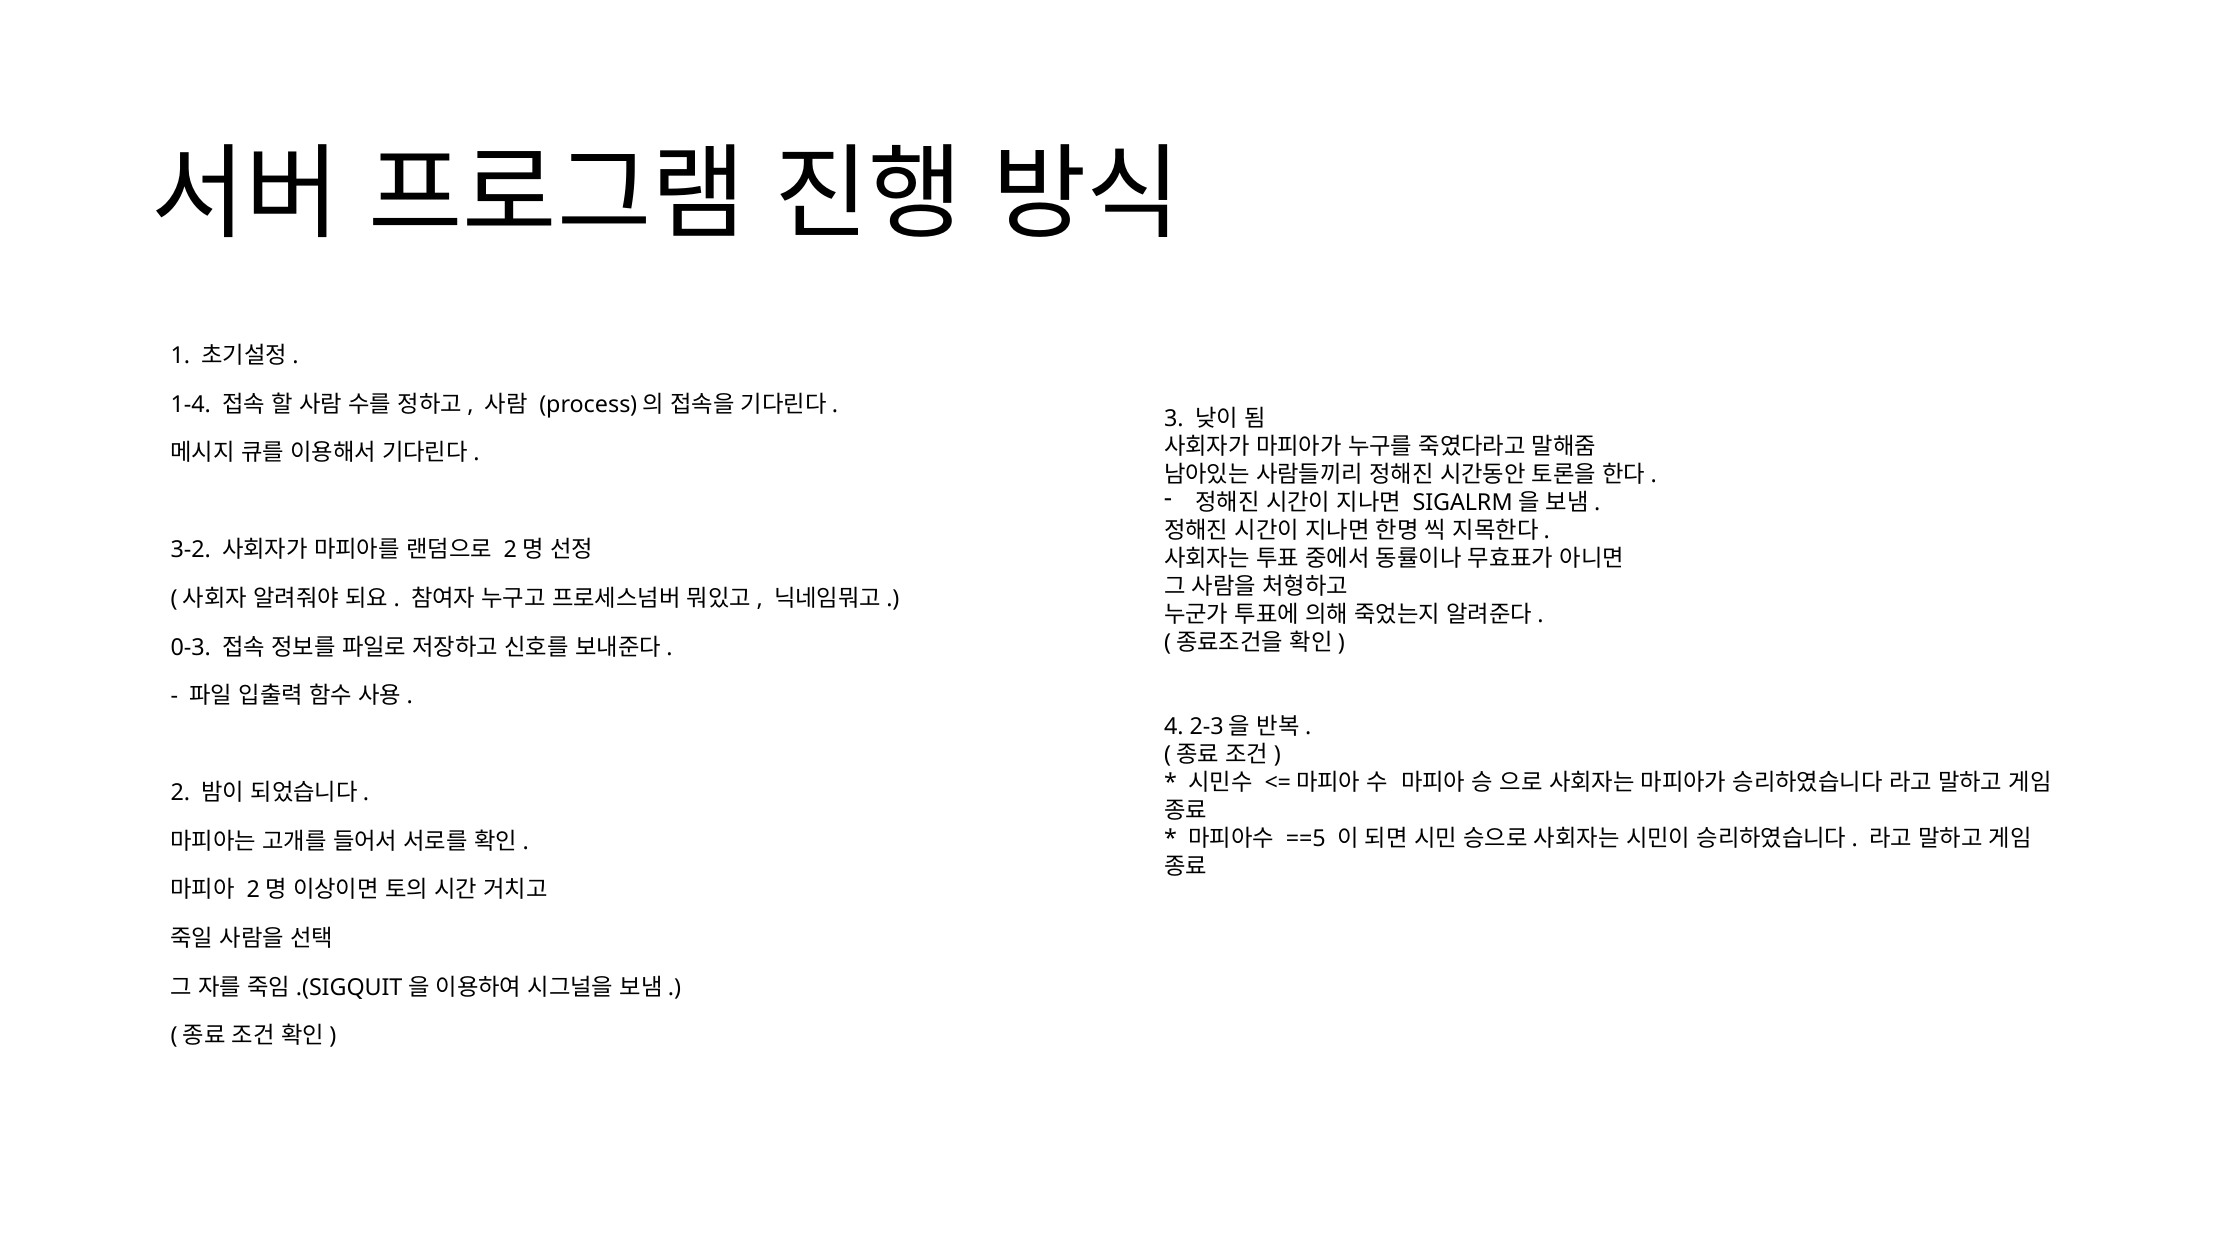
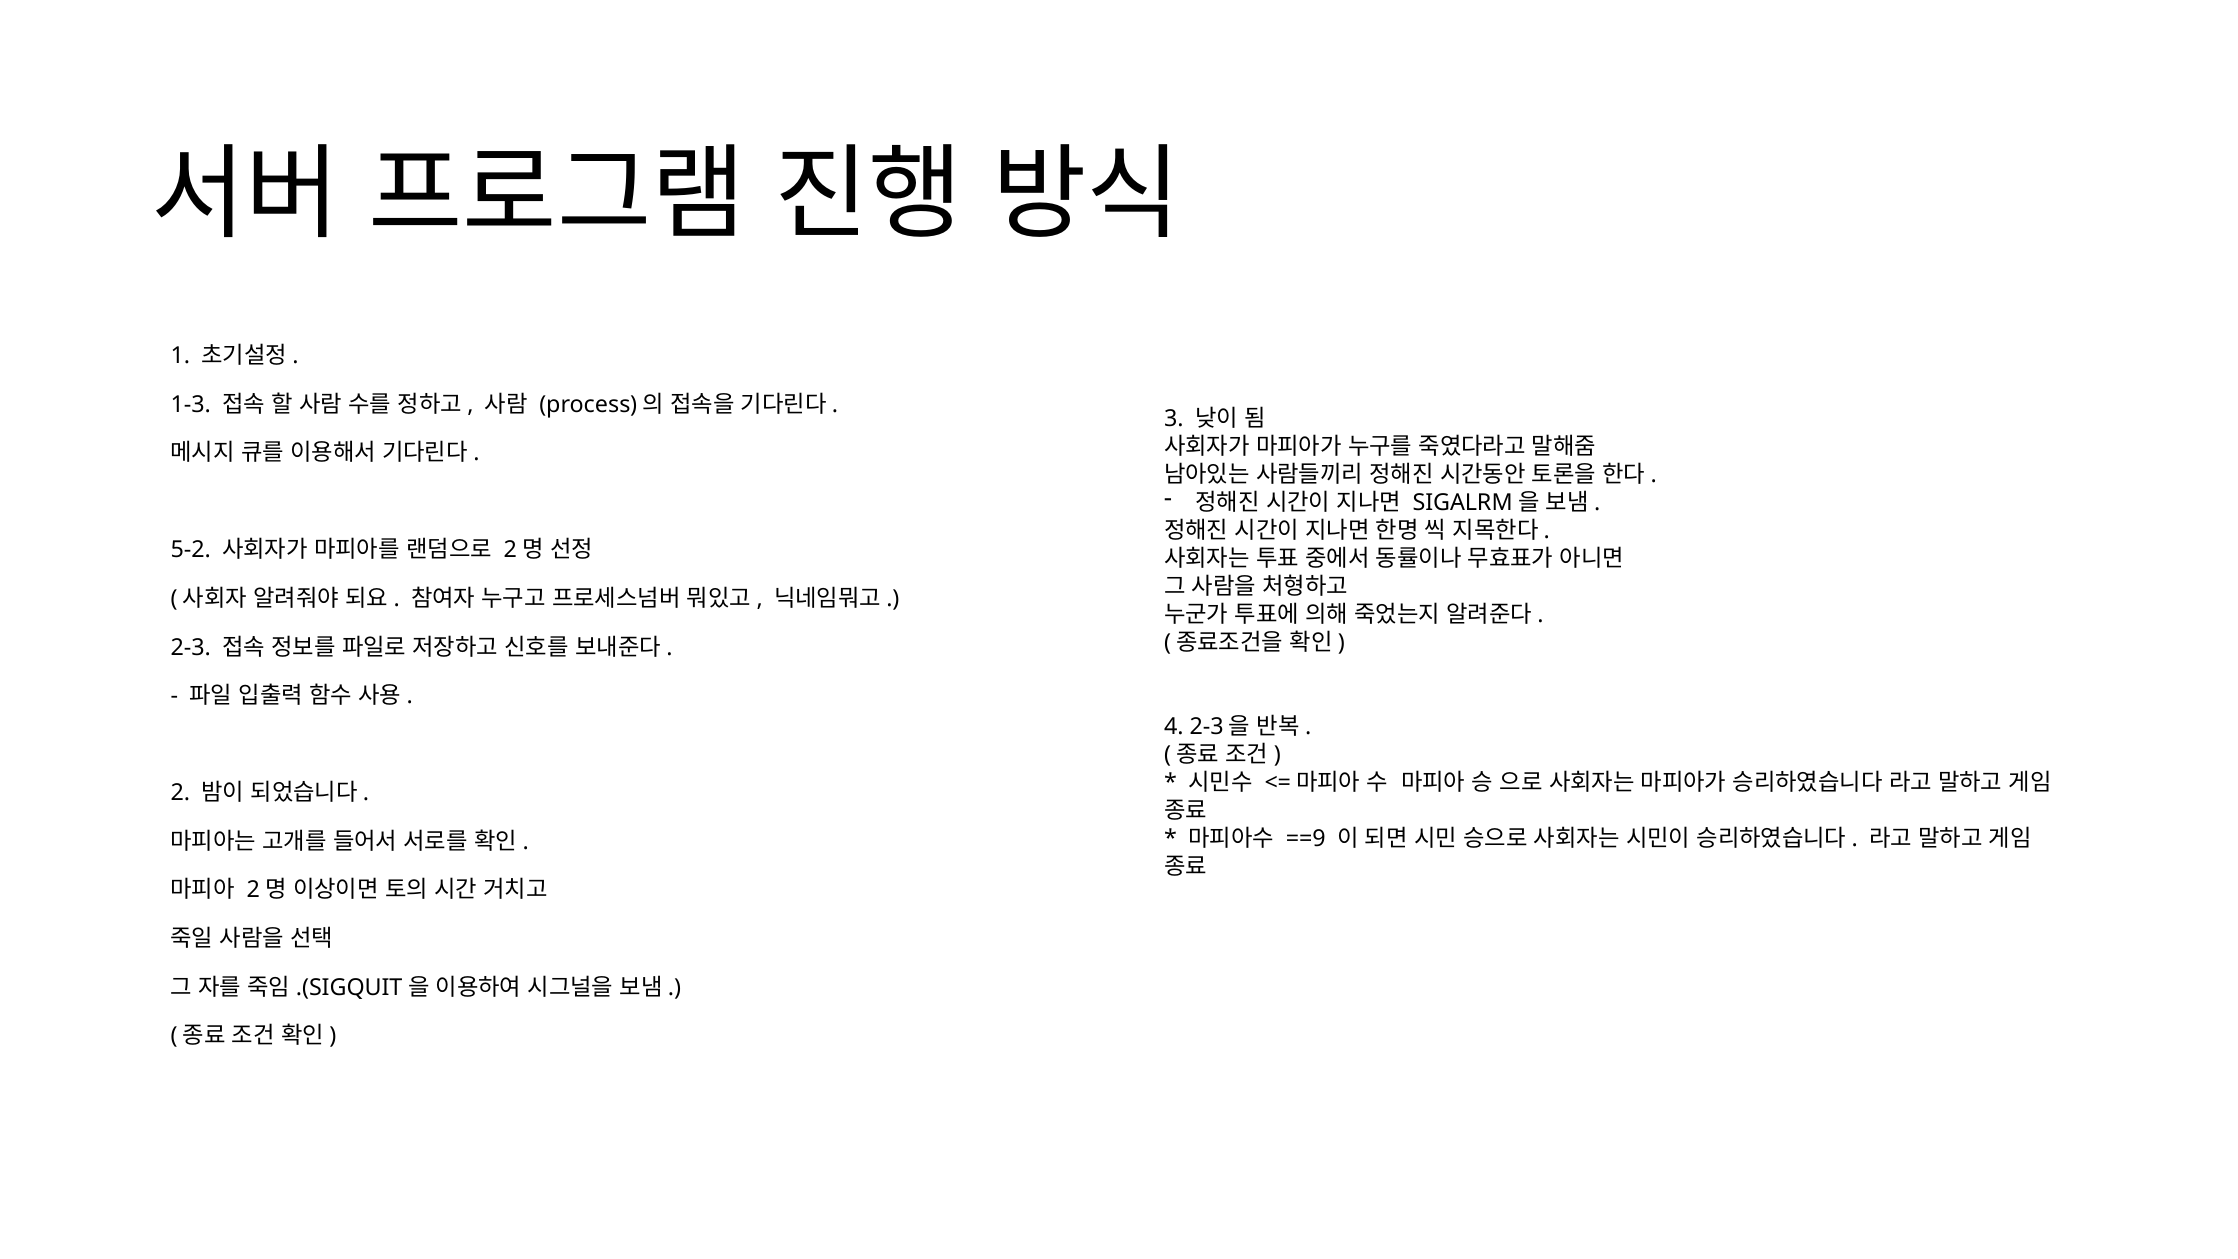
1-4: 1-4 -> 1-3
3-2: 3-2 -> 5-2
0-3: 0-3 -> 2-3
==5: ==5 -> ==9
